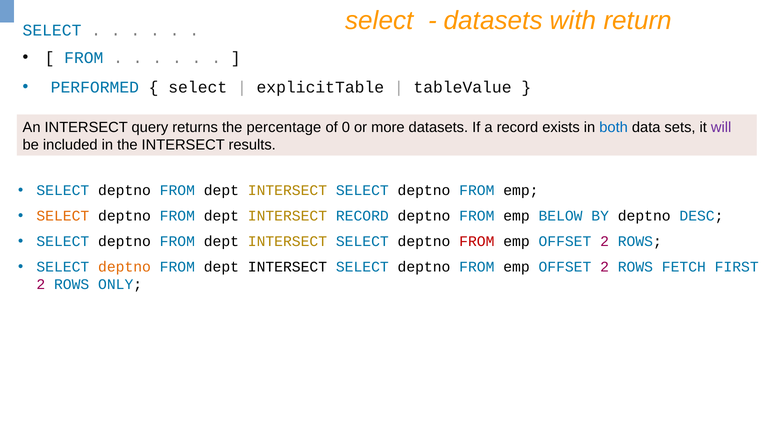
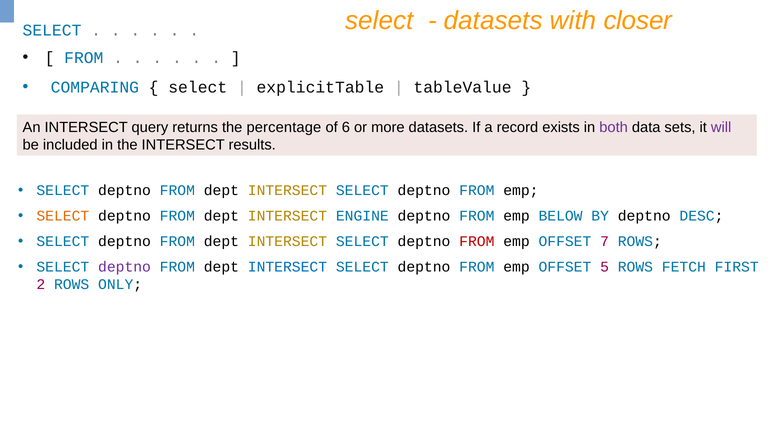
return: return -> closer
PERFORMED: PERFORMED -> COMPARING
0: 0 -> 6
both colour: blue -> purple
INTERSECT RECORD: RECORD -> ENGINE
2 at (605, 241): 2 -> 7
deptno at (125, 267) colour: orange -> purple
INTERSECT at (287, 267) colour: black -> blue
2 at (605, 267): 2 -> 5
